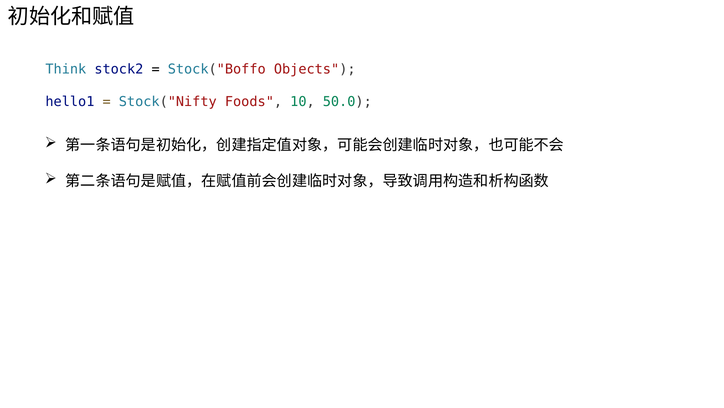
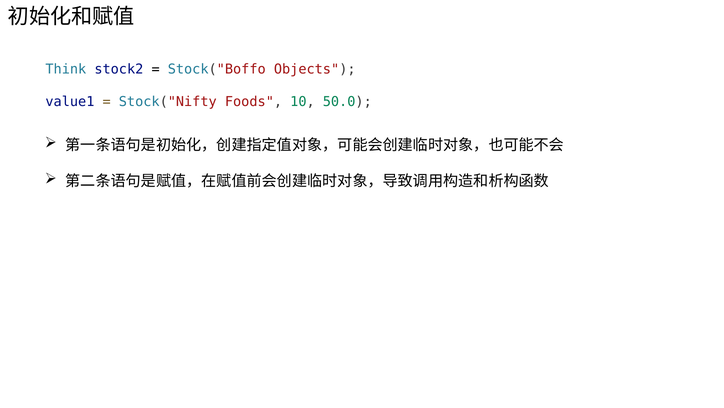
hello1: hello1 -> value1
